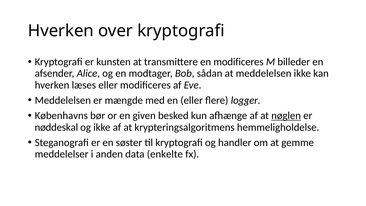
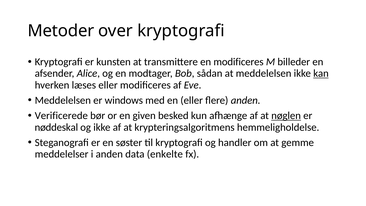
Hverken at (61, 31): Hverken -> Metoder
kan underline: none -> present
mængde: mængde -> windows
flere logger: logger -> anden
Københavns: Københavns -> Verificerede
